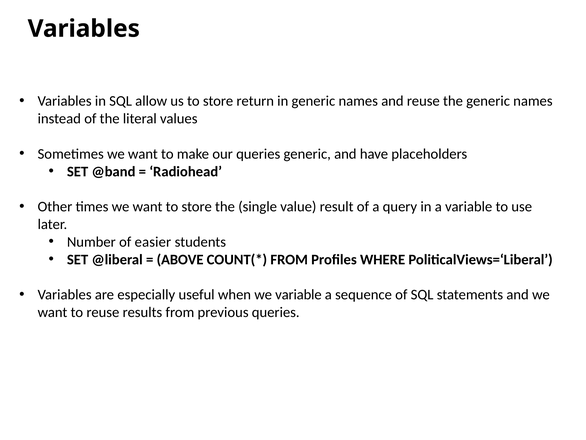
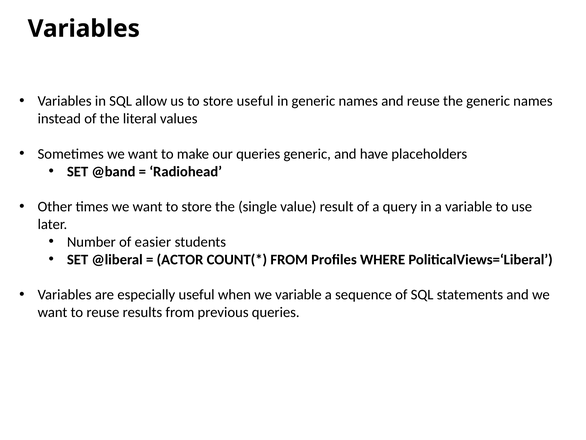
store return: return -> useful
ABOVE: ABOVE -> ACTOR
